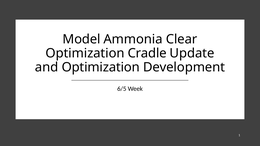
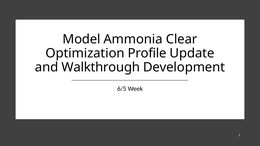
Cradle: Cradle -> Profile
and Optimization: Optimization -> Walkthrough
